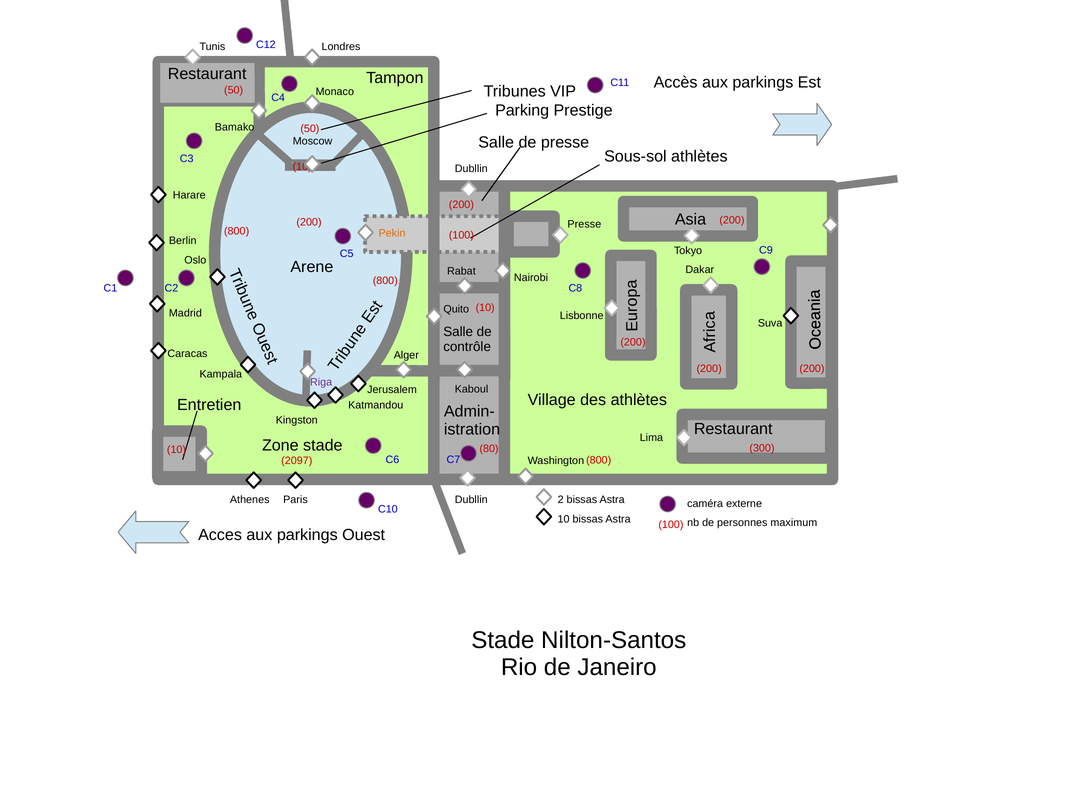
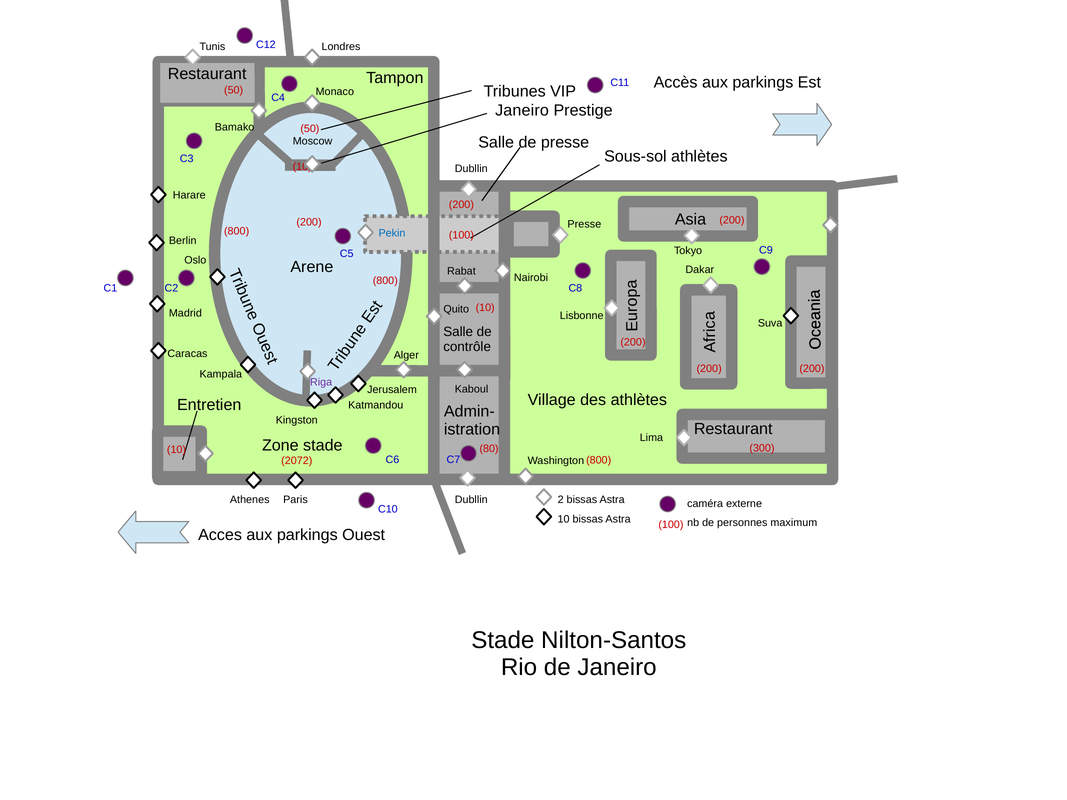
Parking at (522, 110): Parking -> Janeiro
Pekin colour: orange -> blue
2097: 2097 -> 2072
